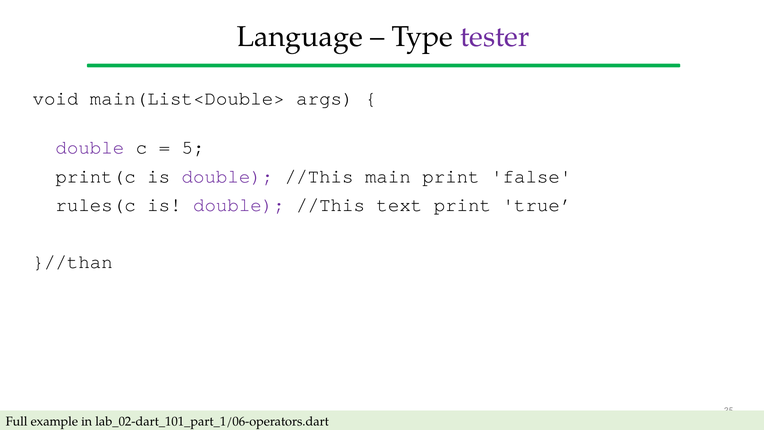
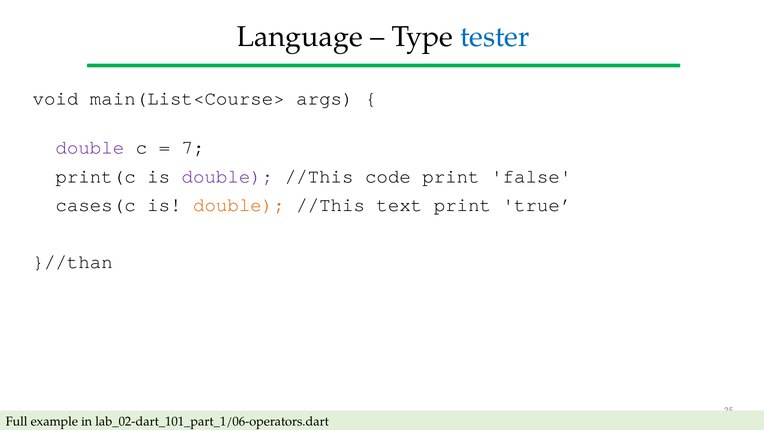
tester colour: purple -> blue
main(List<Double>: main(List<Double> -> main(List<Course>
5: 5 -> 7
main: main -> code
rules(c: rules(c -> cases(c
double at (239, 205) colour: purple -> orange
